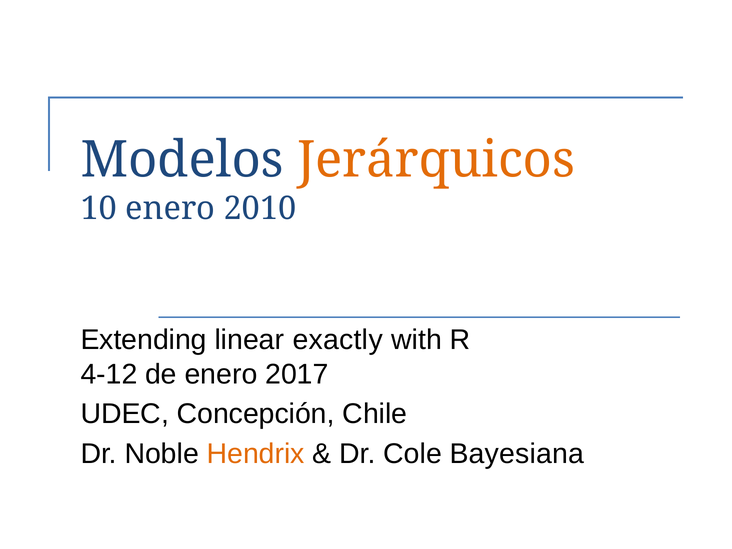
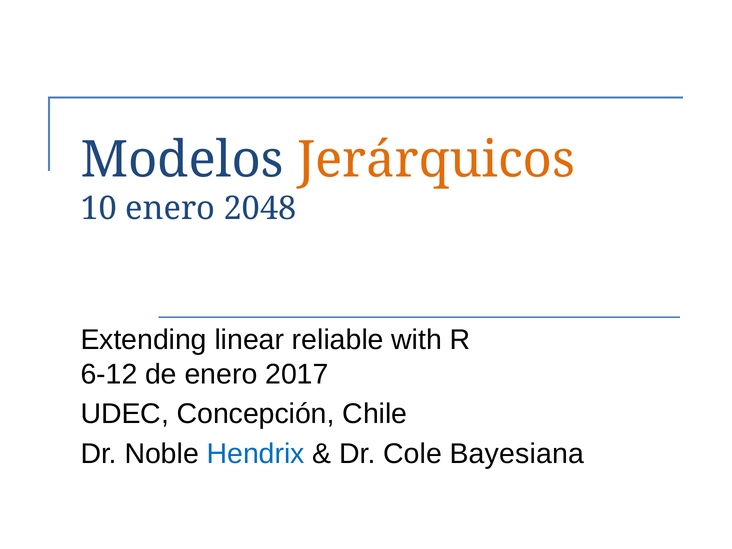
2010: 2010 -> 2048
exactly: exactly -> reliable
4-12: 4-12 -> 6-12
Hendrix colour: orange -> blue
